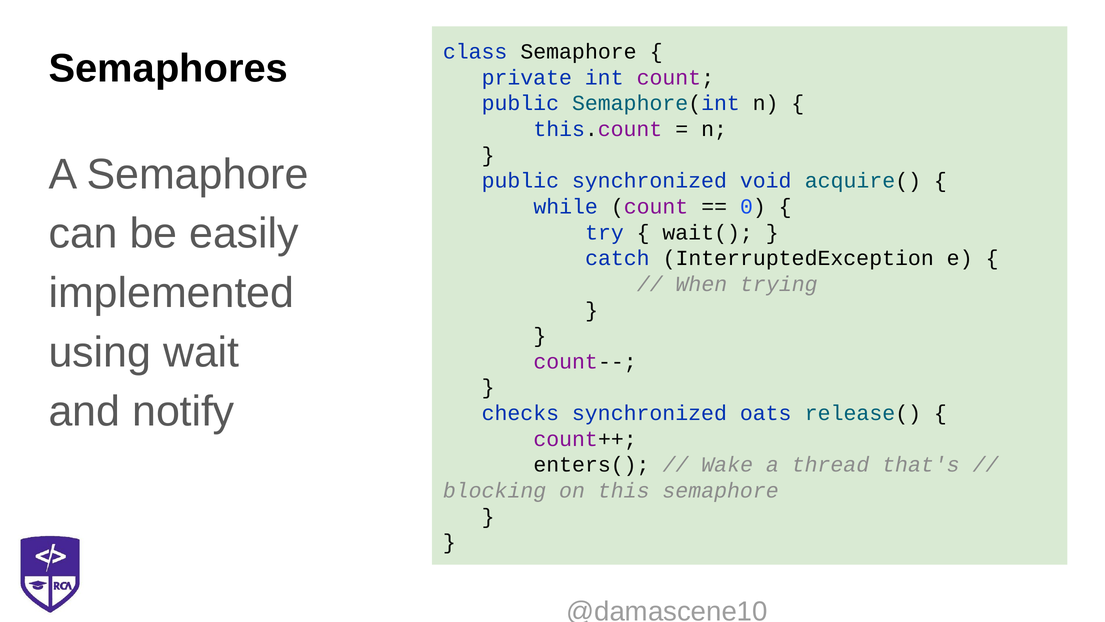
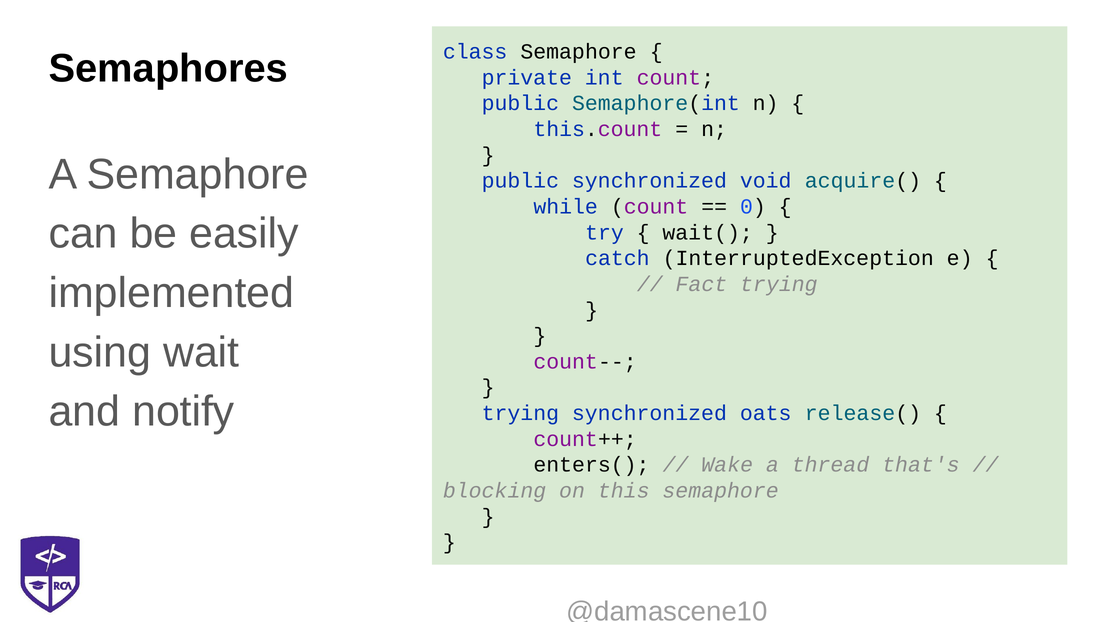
When: When -> Fact
checks at (520, 413): checks -> trying
